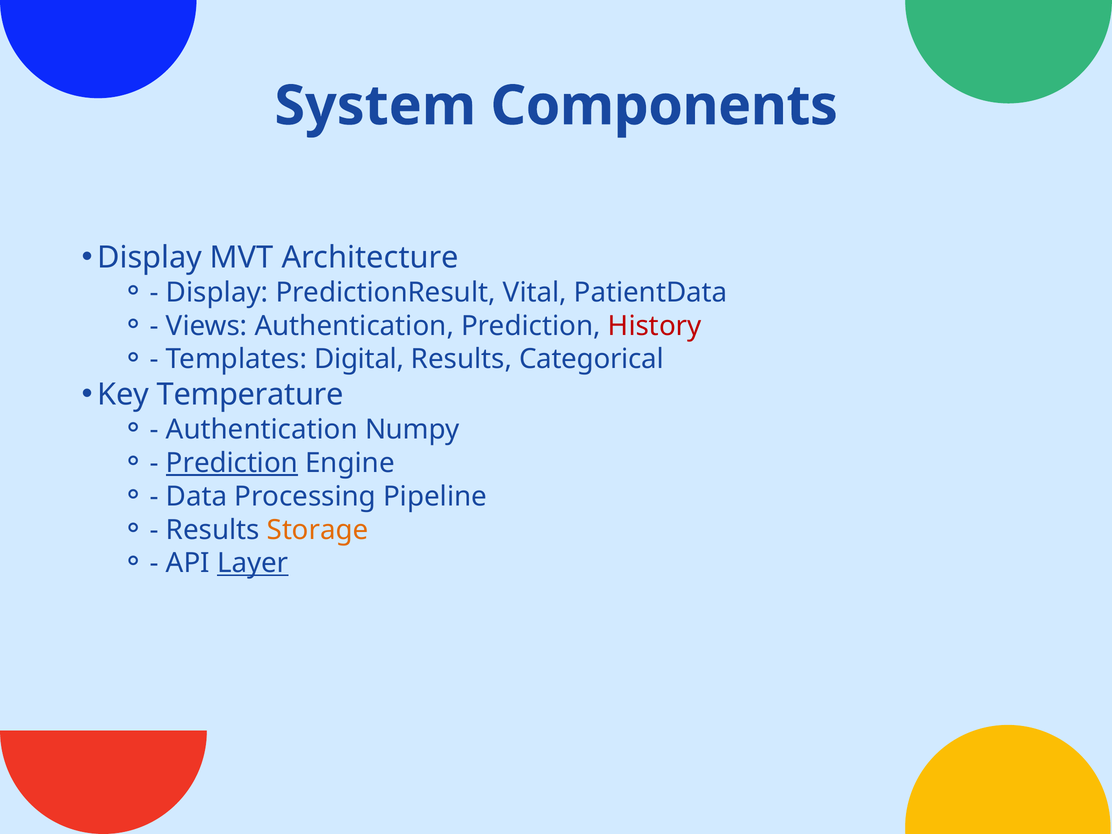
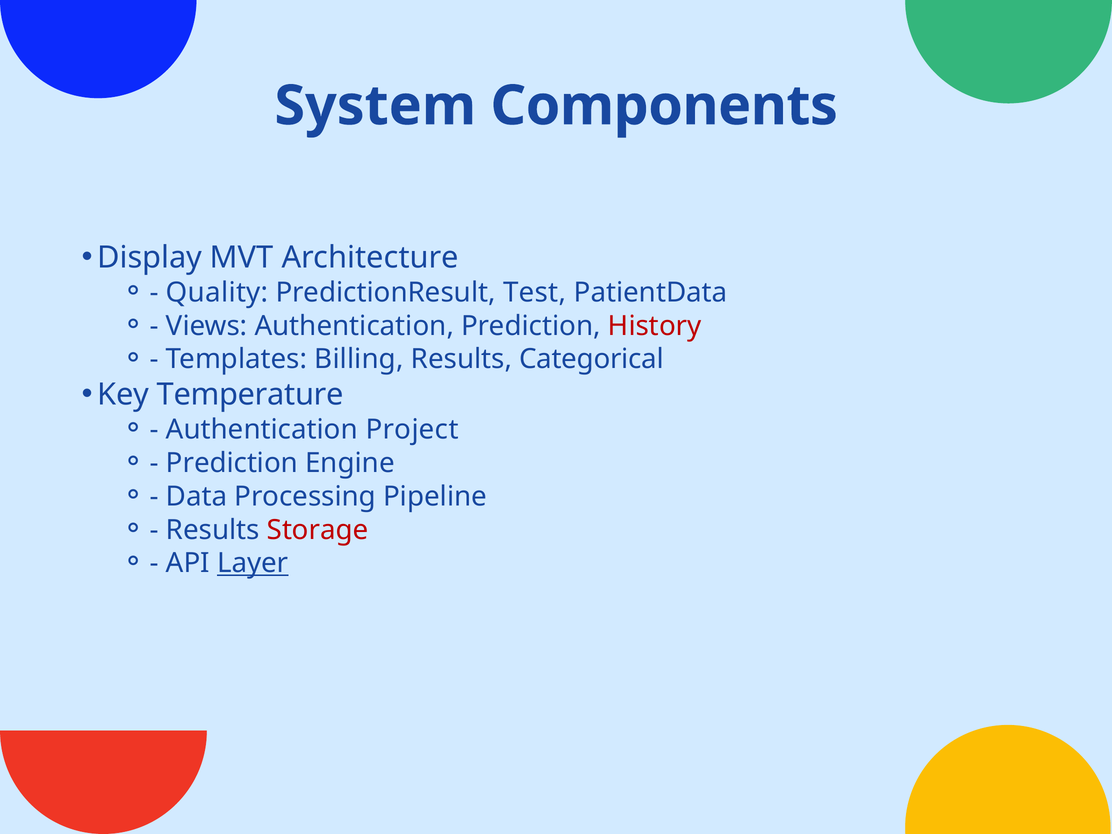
Display at (217, 293): Display -> Quality
Vital: Vital -> Test
Digital: Digital -> Billing
Numpy: Numpy -> Project
Prediction at (232, 463) underline: present -> none
Storage colour: orange -> red
